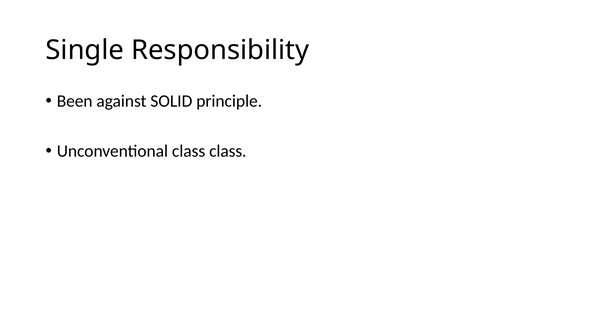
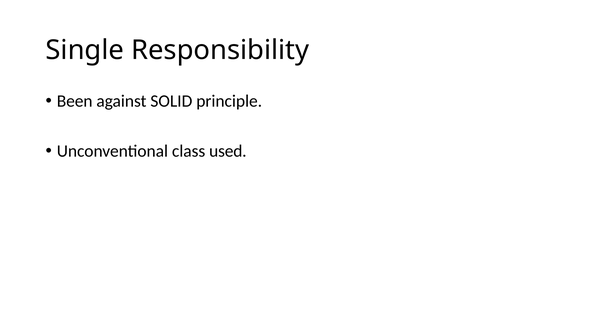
class class: class -> used
